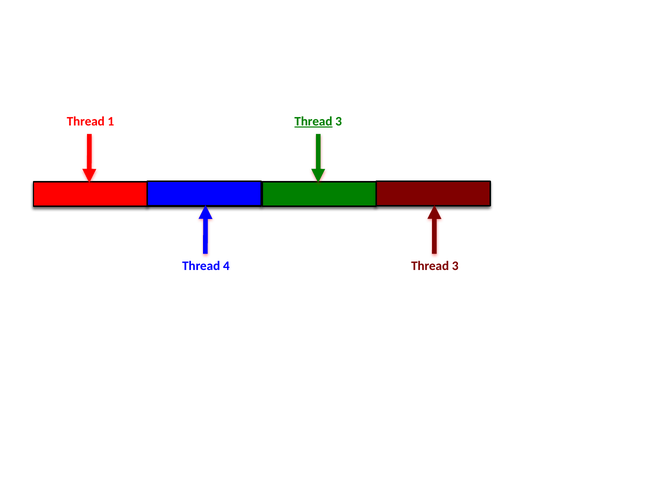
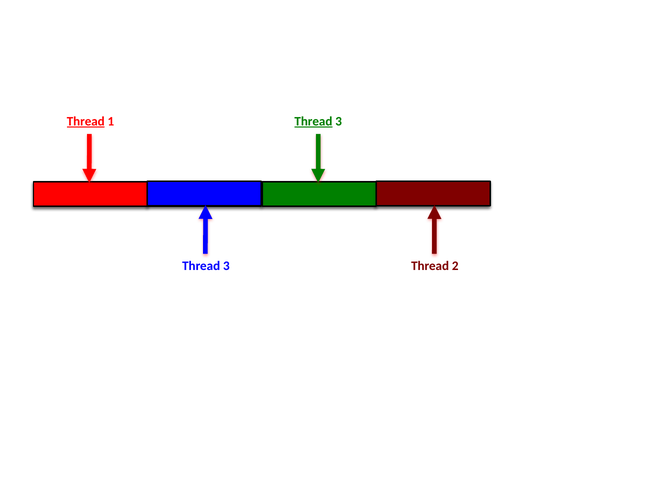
Thread at (86, 122) underline: none -> present
4 at (226, 266): 4 -> 3
3 at (455, 266): 3 -> 2
